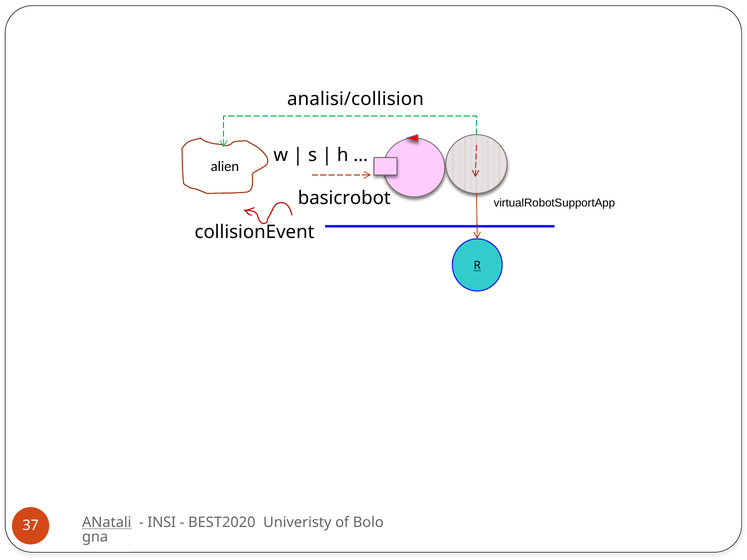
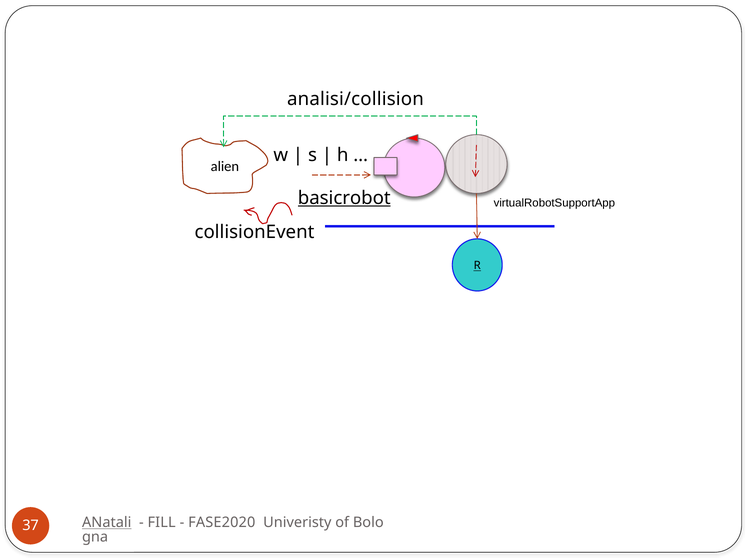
basicrobot underline: none -> present
INSI: INSI -> FILL
BEST2020: BEST2020 -> FASE2020
